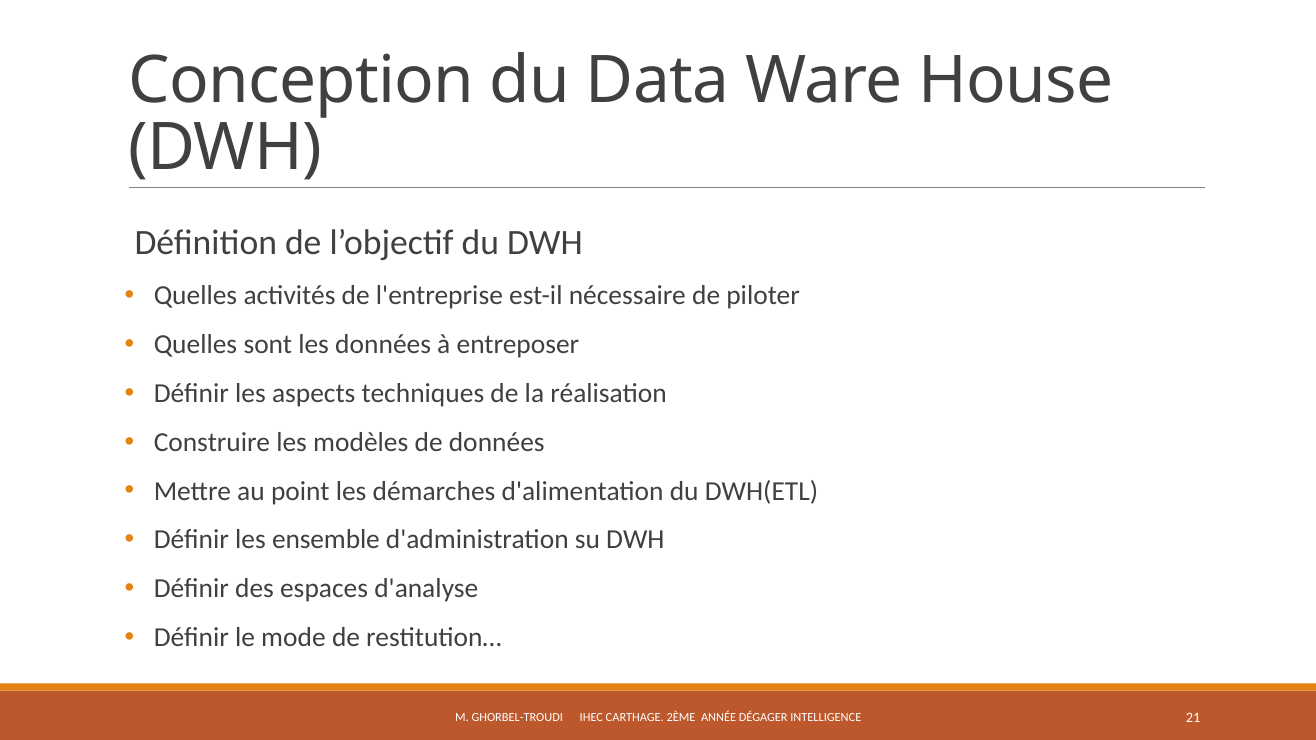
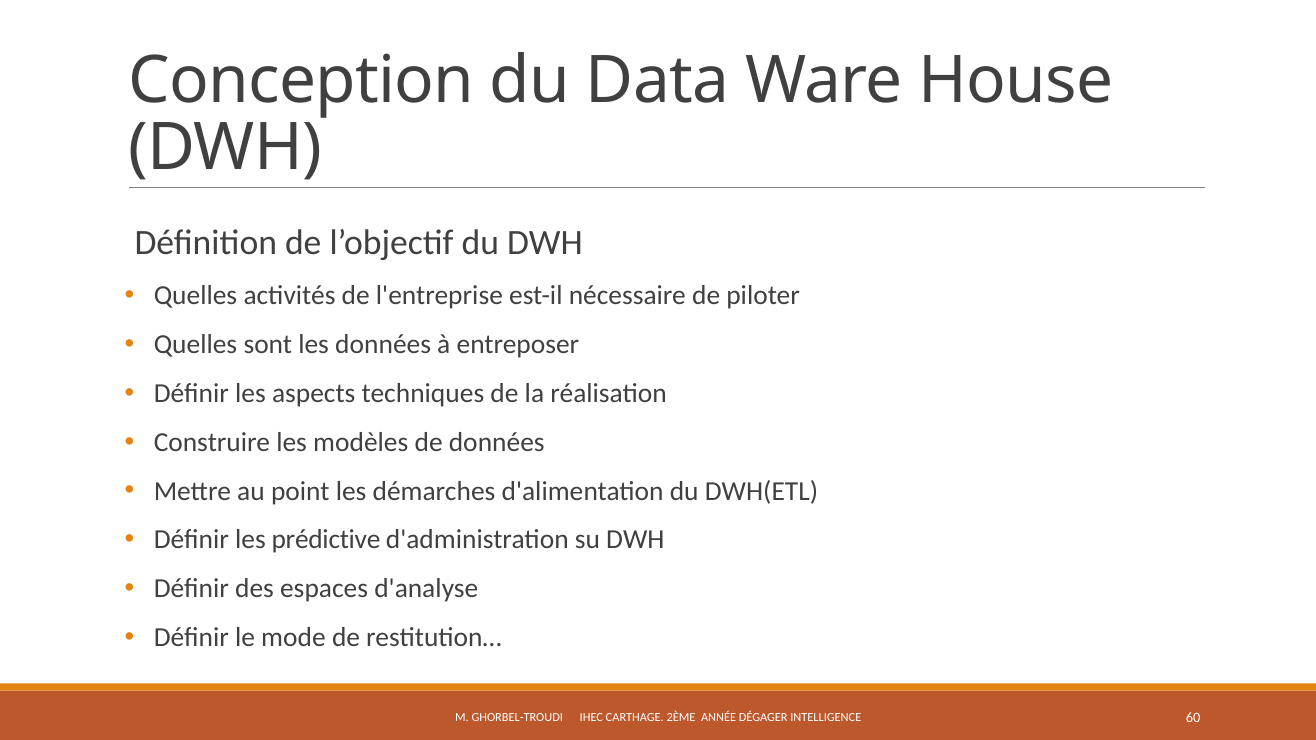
ensemble: ensemble -> prédictive
21: 21 -> 60
